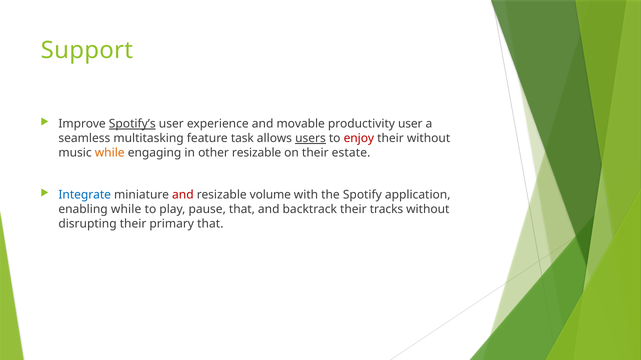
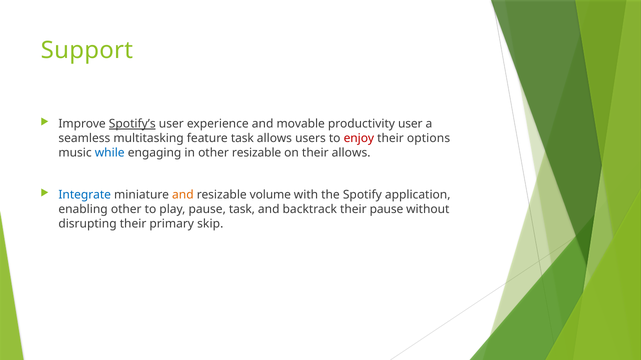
users underline: present -> none
their without: without -> options
while at (110, 153) colour: orange -> blue
their estate: estate -> allows
and at (183, 195) colour: red -> orange
enabling while: while -> other
pause that: that -> task
their tracks: tracks -> pause
primary that: that -> skip
